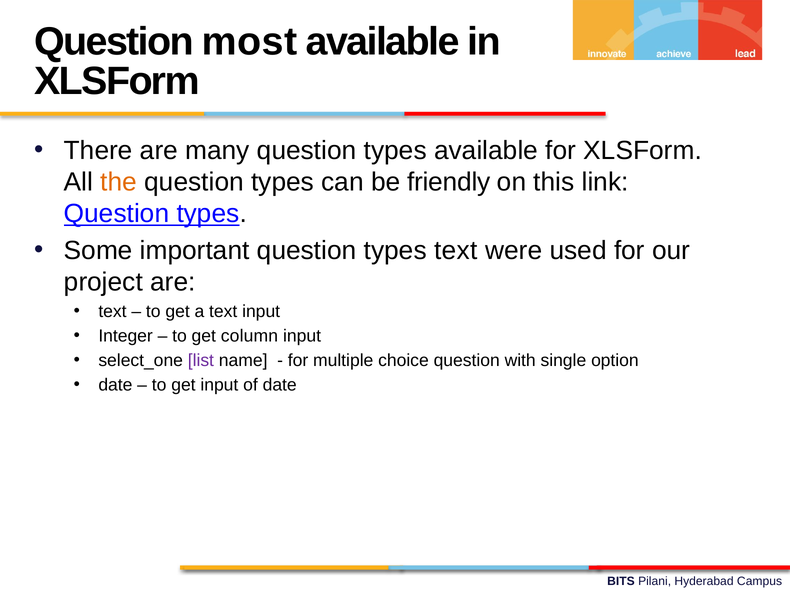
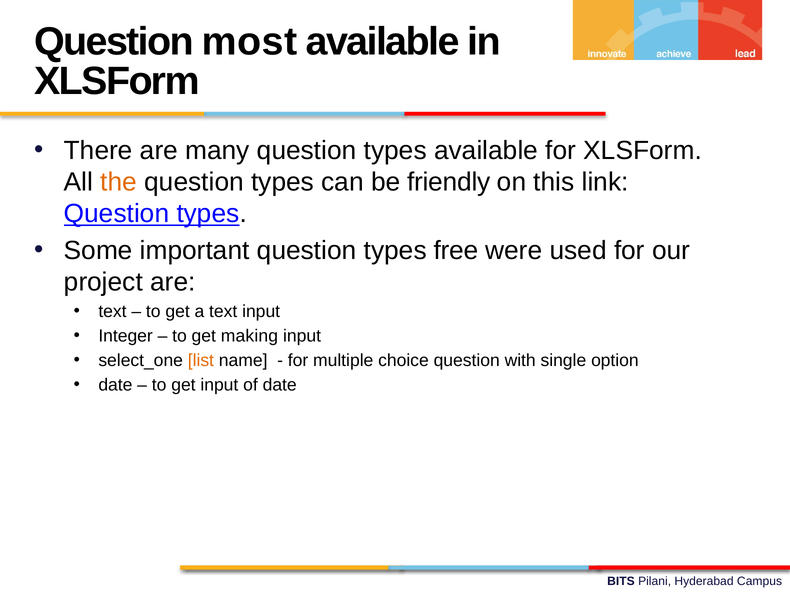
types text: text -> free
column: column -> making
list colour: purple -> orange
